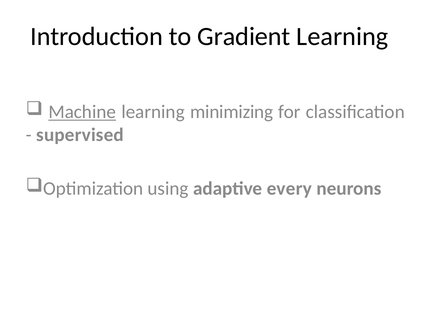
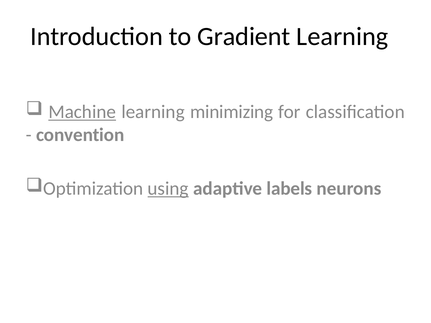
supervised: supervised -> convention
using underline: none -> present
every: every -> labels
